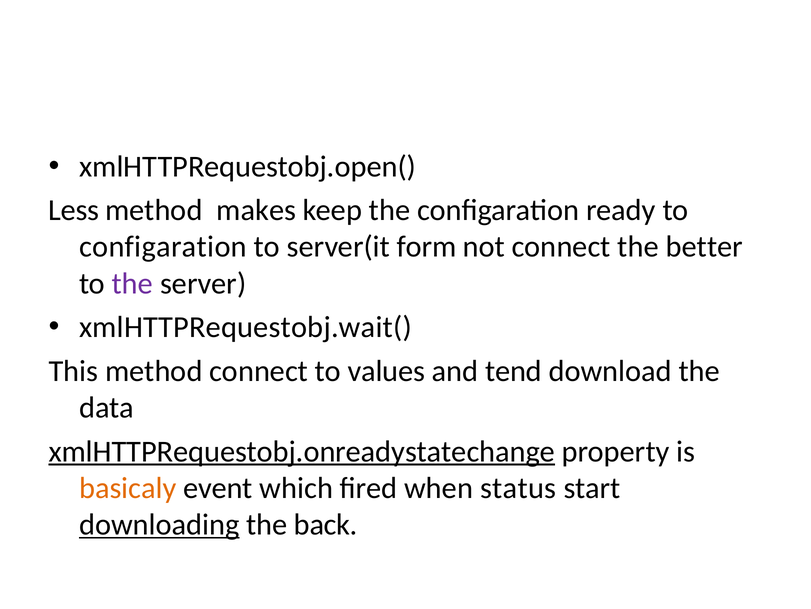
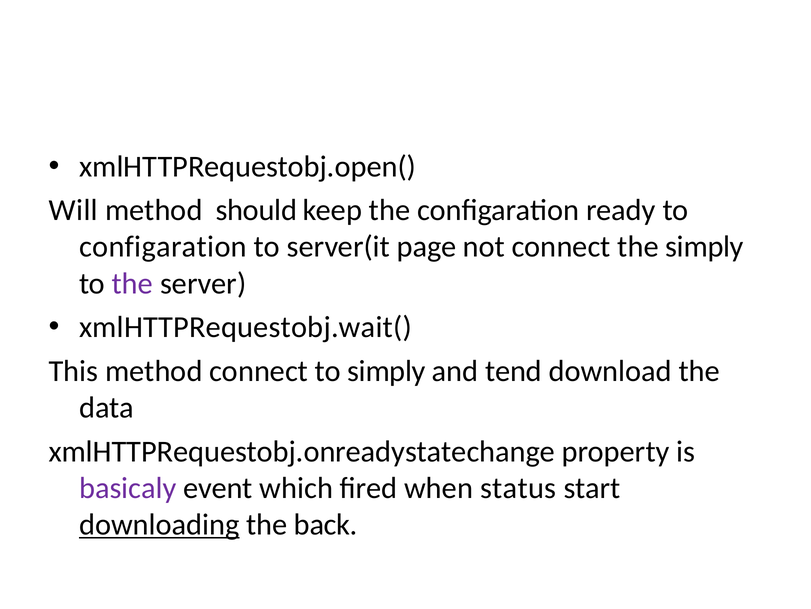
Less: Less -> Will
makes: makes -> should
form: form -> page
the better: better -> simply
to values: values -> simply
xmlHTTPRequestobj.onreadystatechange underline: present -> none
basicaly colour: orange -> purple
